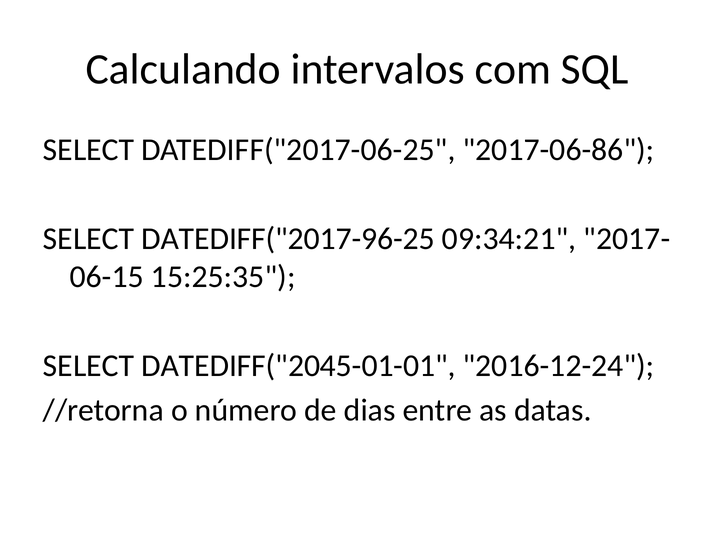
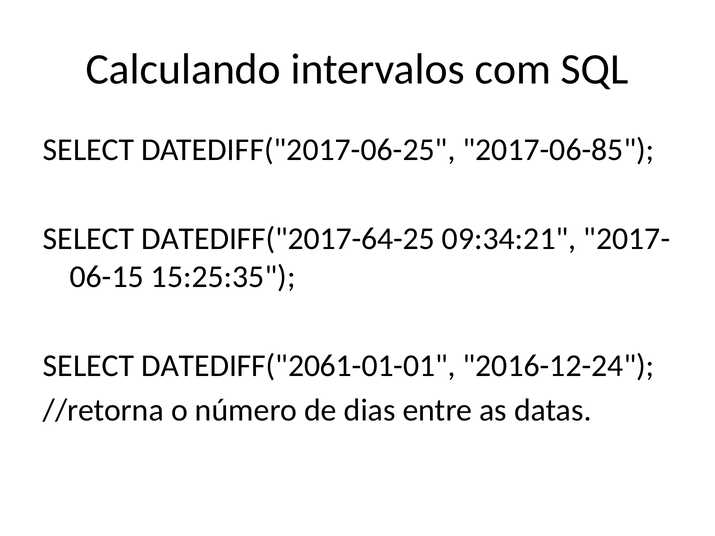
2017-06-86: 2017-06-86 -> 2017-06-85
DATEDIFF("2017-96-25: DATEDIFF("2017-96-25 -> DATEDIFF("2017-64-25
DATEDIFF("2045-01-01: DATEDIFF("2045-01-01 -> DATEDIFF("2061-01-01
